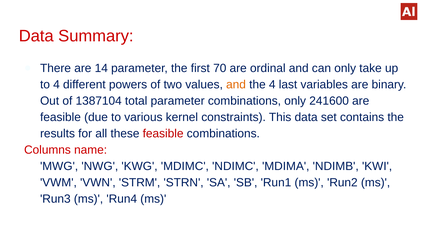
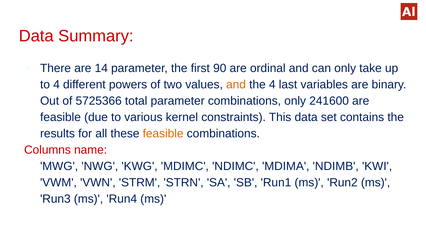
70: 70 -> 90
1387104: 1387104 -> 5725366
feasible at (163, 133) colour: red -> orange
